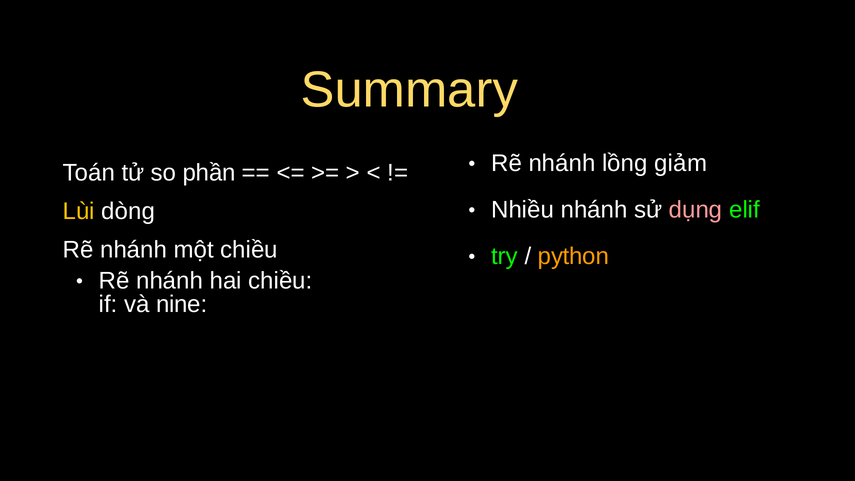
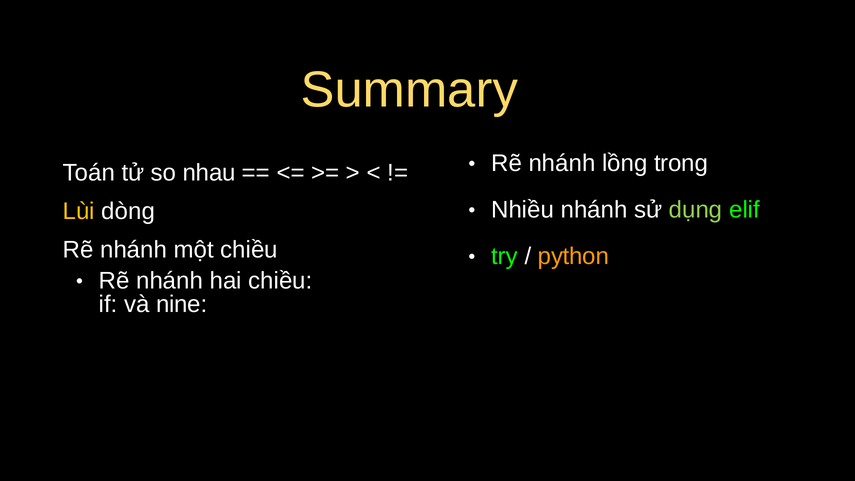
giảm: giảm -> trong
phần: phần -> nhau
dụng colour: pink -> light green
